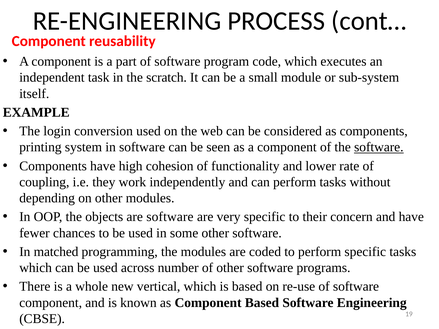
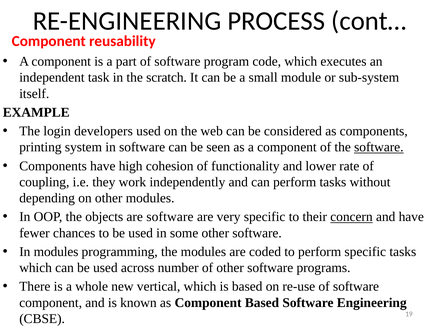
conversion: conversion -> developers
concern underline: none -> present
In matched: matched -> modules
